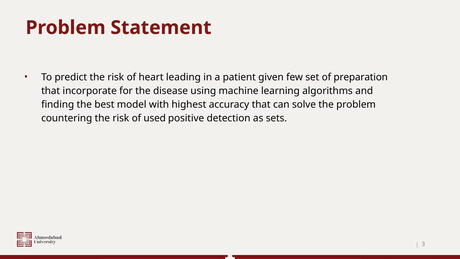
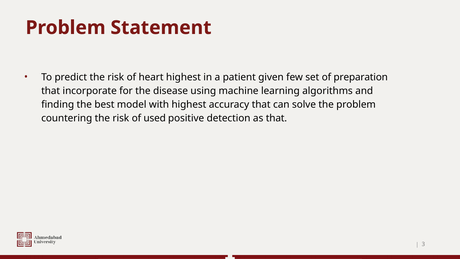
heart leading: leading -> highest
as sets: sets -> that
